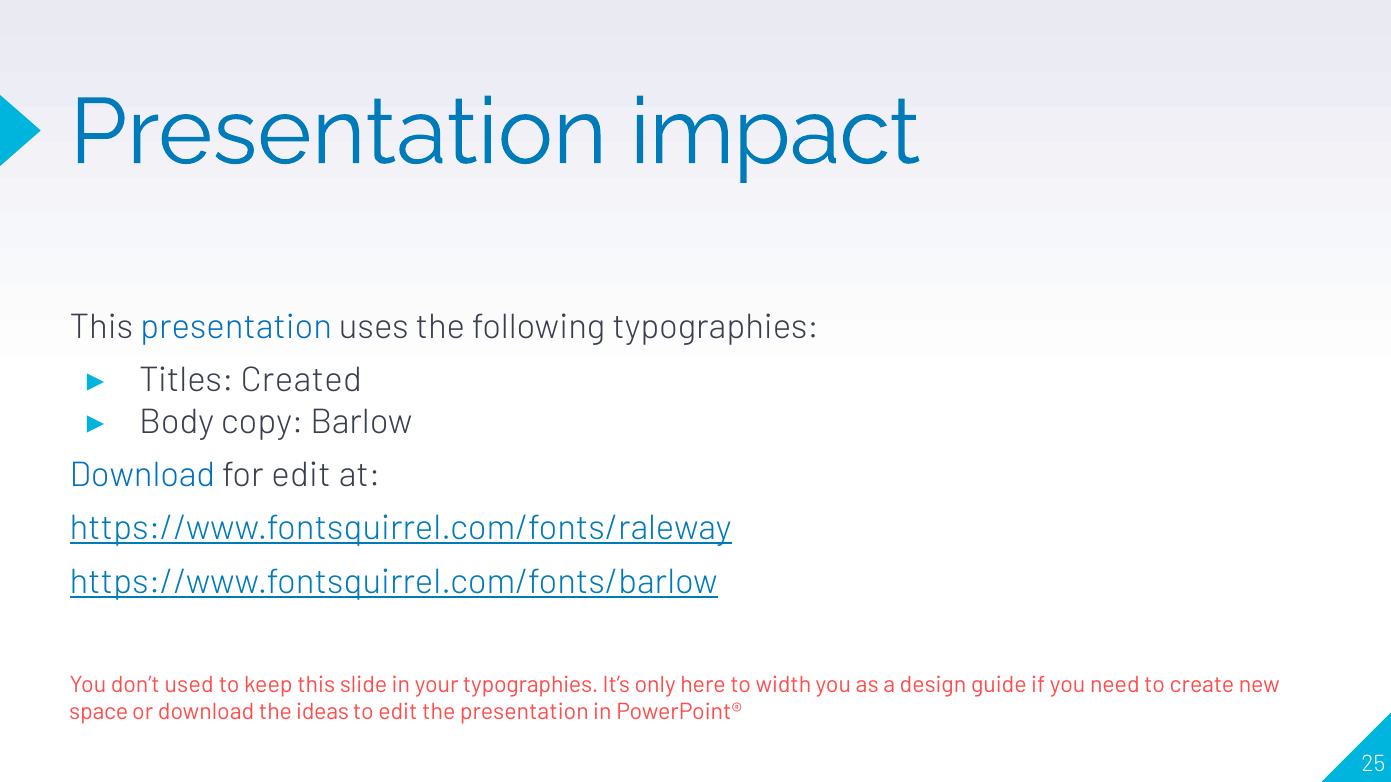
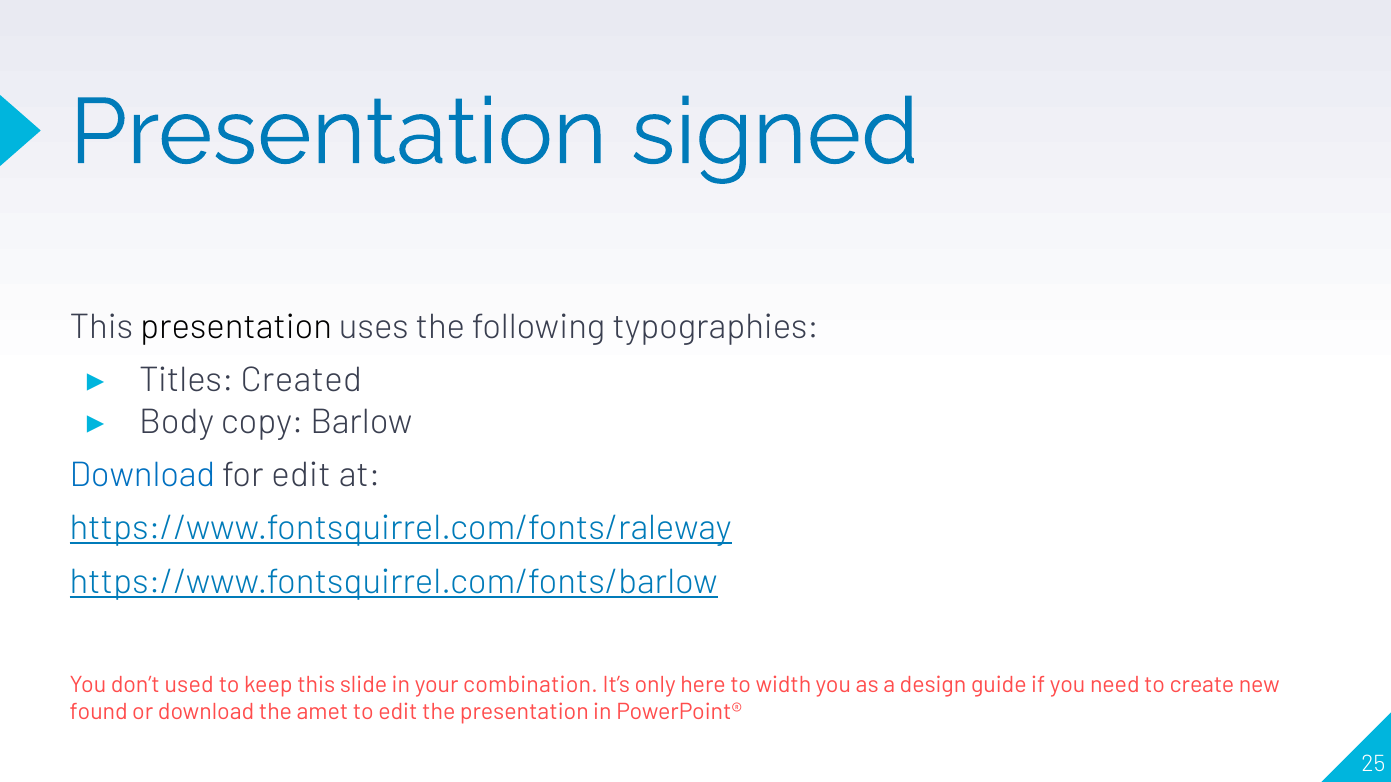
impact: impact -> signed
presentation at (236, 327) colour: blue -> black
your typographies: typographies -> combination
space: space -> found
ideas: ideas -> amet
